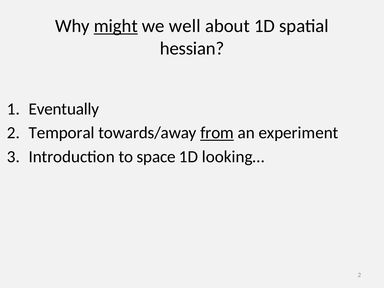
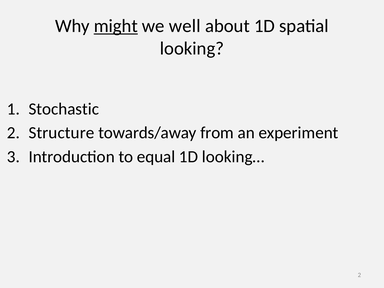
hessian: hessian -> looking
Eventually: Eventually -> Stochastic
Temporal: Temporal -> Structure
from underline: present -> none
space: space -> equal
